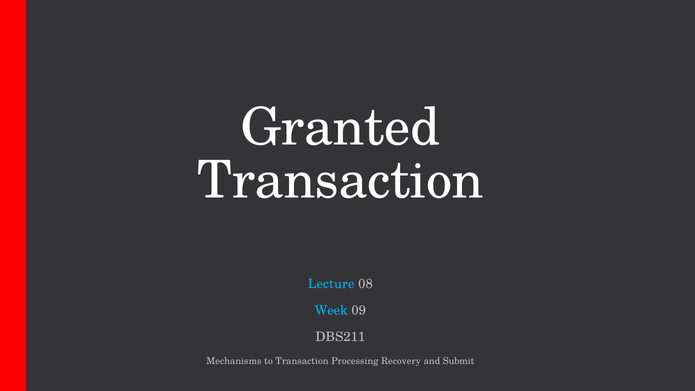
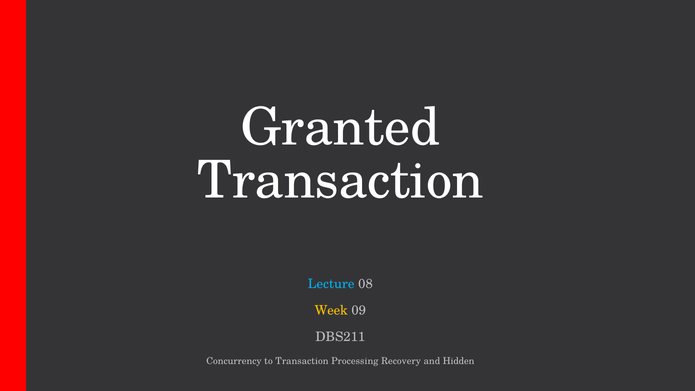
Week colour: light blue -> yellow
Mechanisms: Mechanisms -> Concurrency
Submit: Submit -> Hidden
